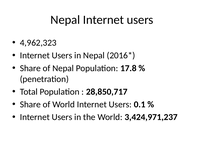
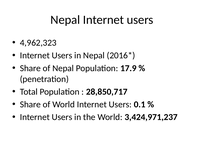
17.8: 17.8 -> 17.9
